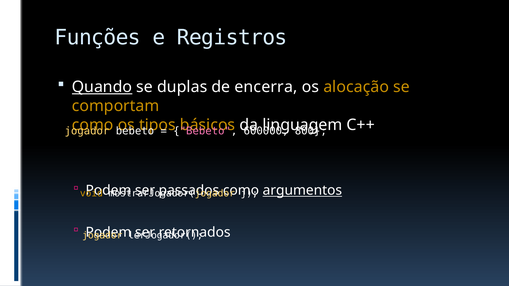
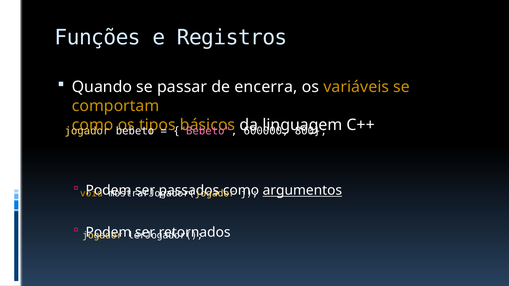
Quando underline: present -> none
duplas: duplas -> passar
alocação: alocação -> variáveis
